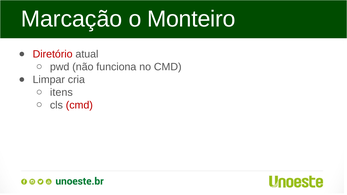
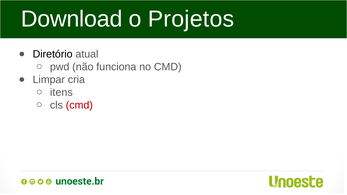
Marcação: Marcação -> Download
Monteiro: Monteiro -> Projetos
Diretório colour: red -> black
